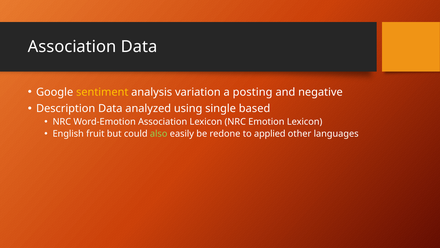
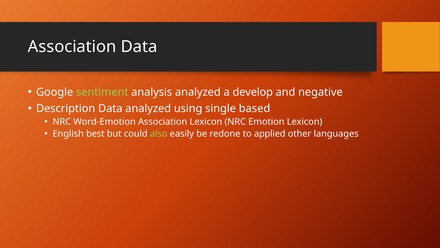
sentiment colour: yellow -> light green
analysis variation: variation -> analyzed
posting: posting -> develop
fruit: fruit -> best
